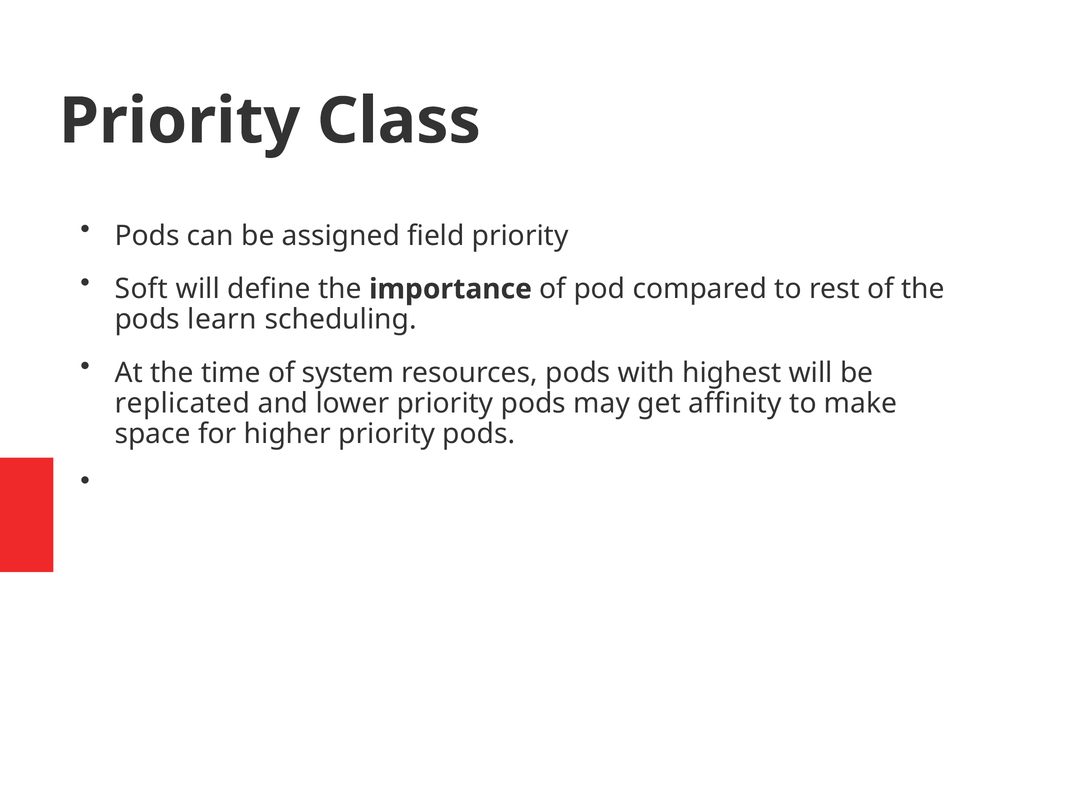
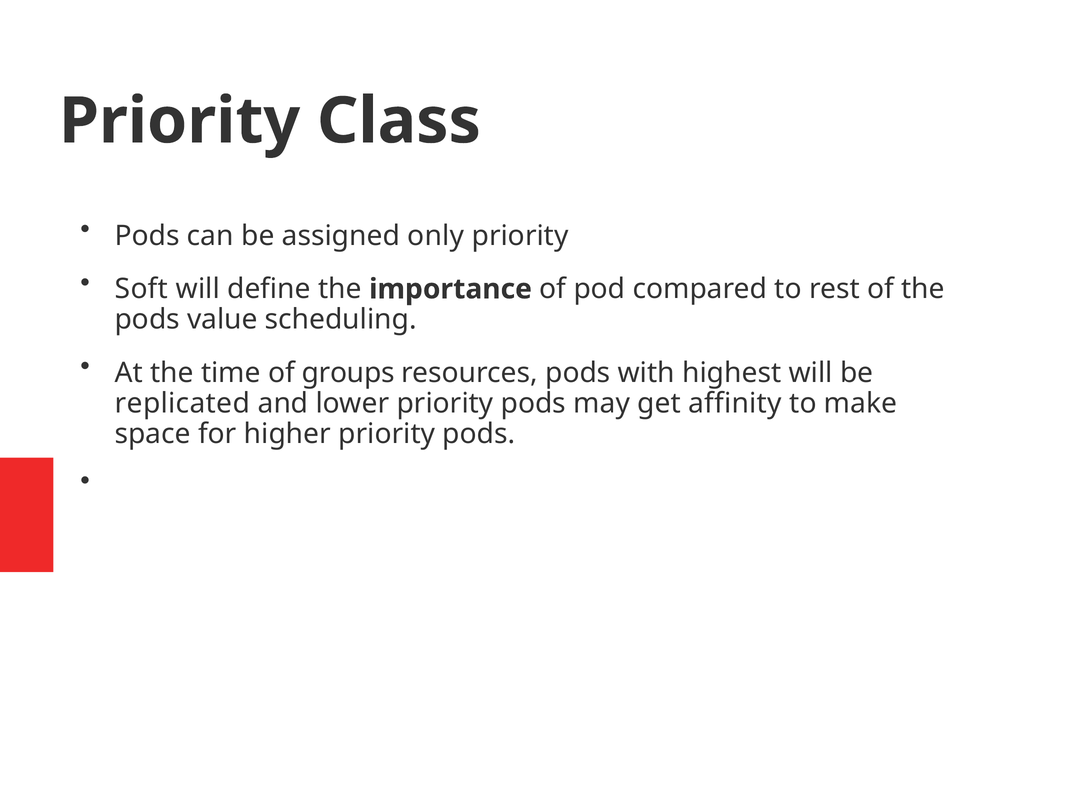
field: field -> only
learn: learn -> value
system: system -> groups
